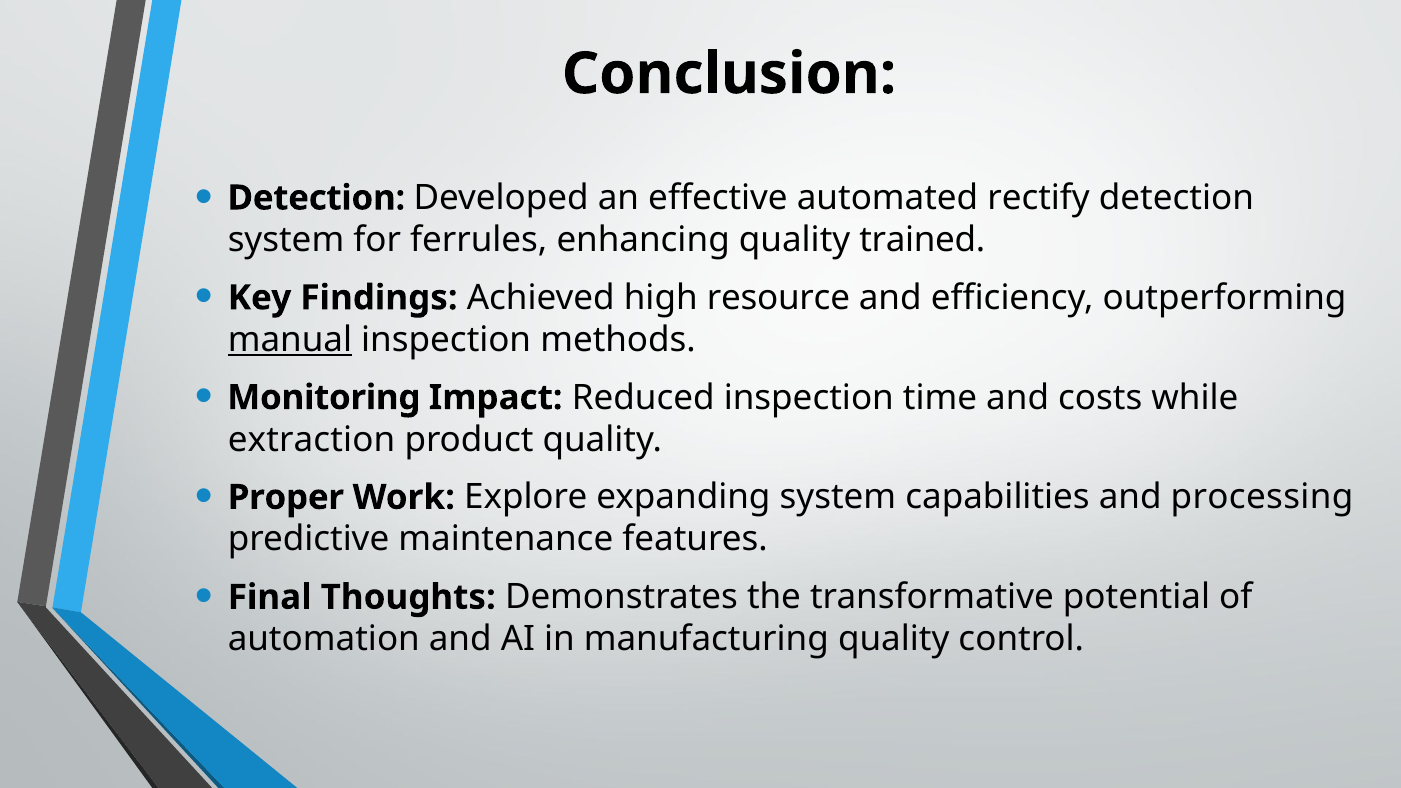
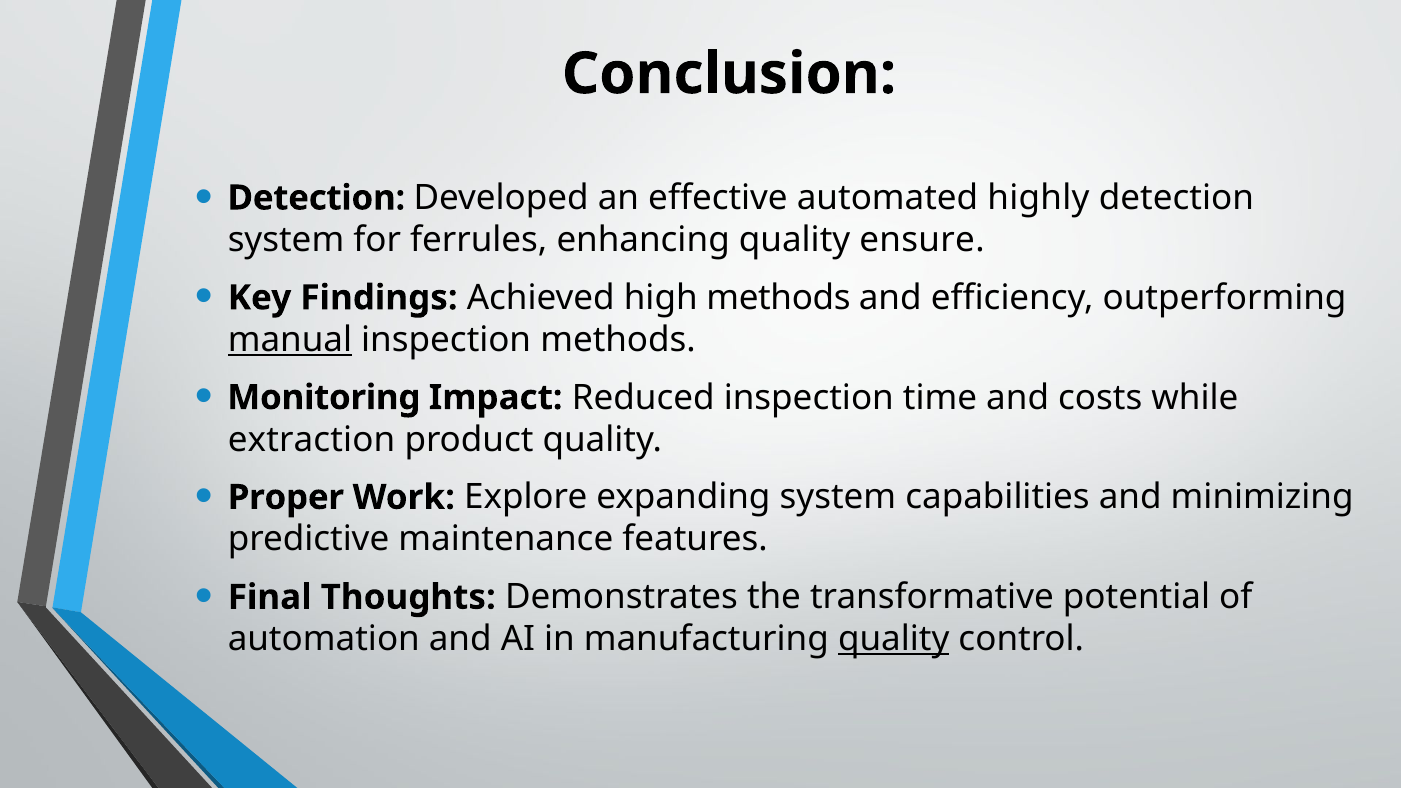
rectify: rectify -> highly
trained: trained -> ensure
high resource: resource -> methods
processing: processing -> minimizing
quality at (894, 639) underline: none -> present
